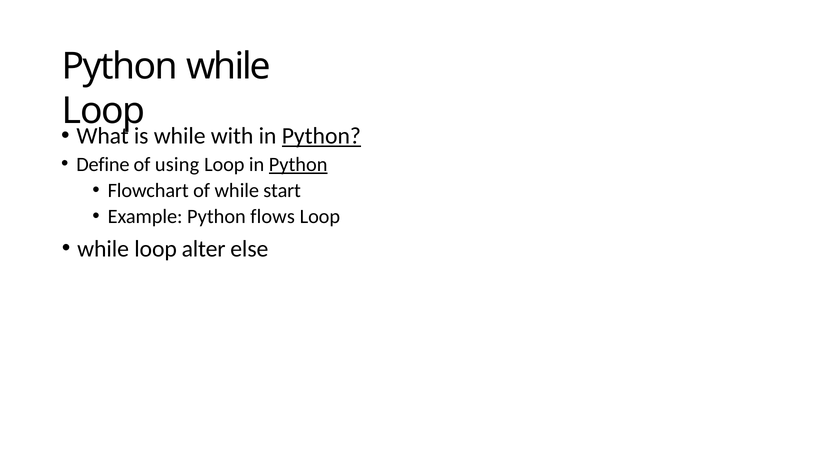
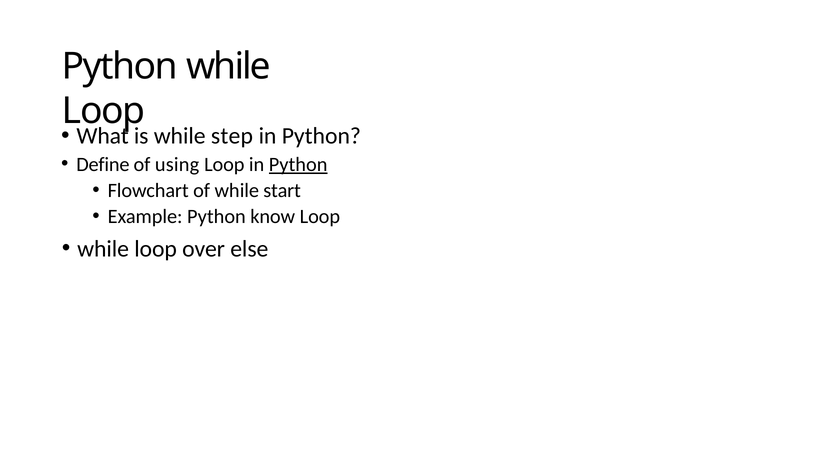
with: with -> step
Python at (321, 136) underline: present -> none
flows: flows -> know
alter: alter -> over
